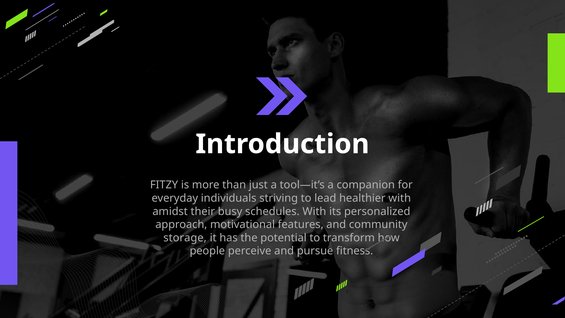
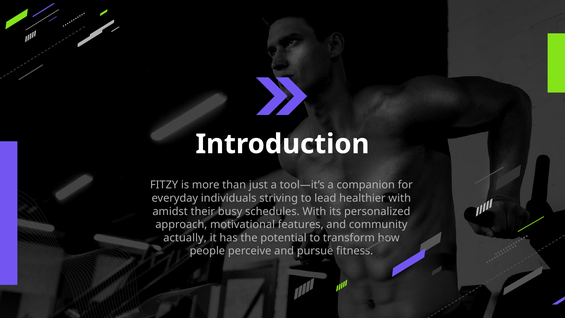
storage: storage -> actually
